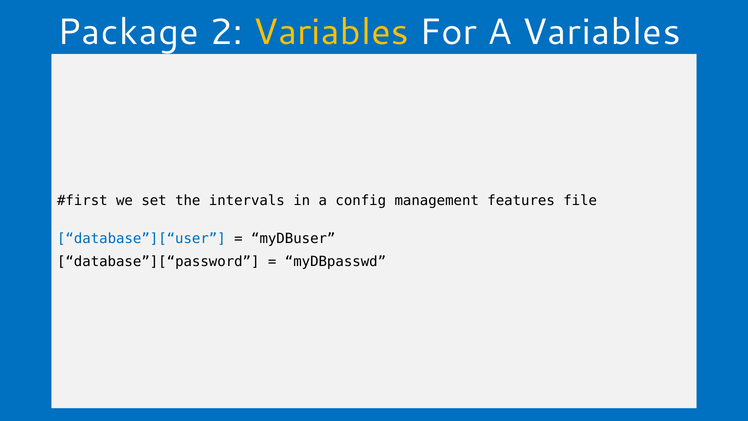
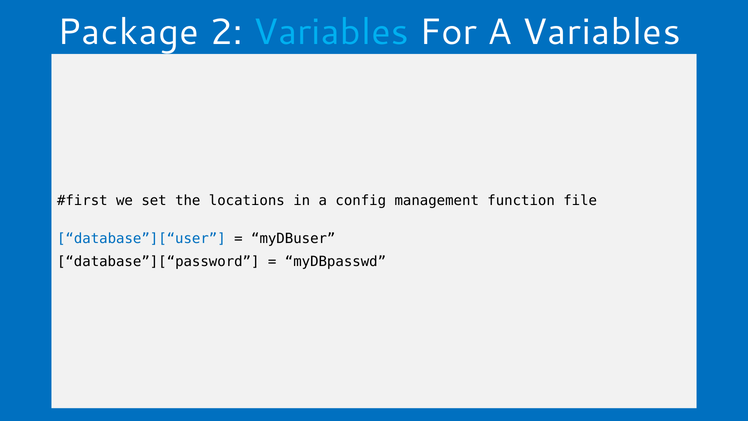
Variables at (331, 32) colour: yellow -> light blue
intervals: intervals -> locations
features: features -> function
